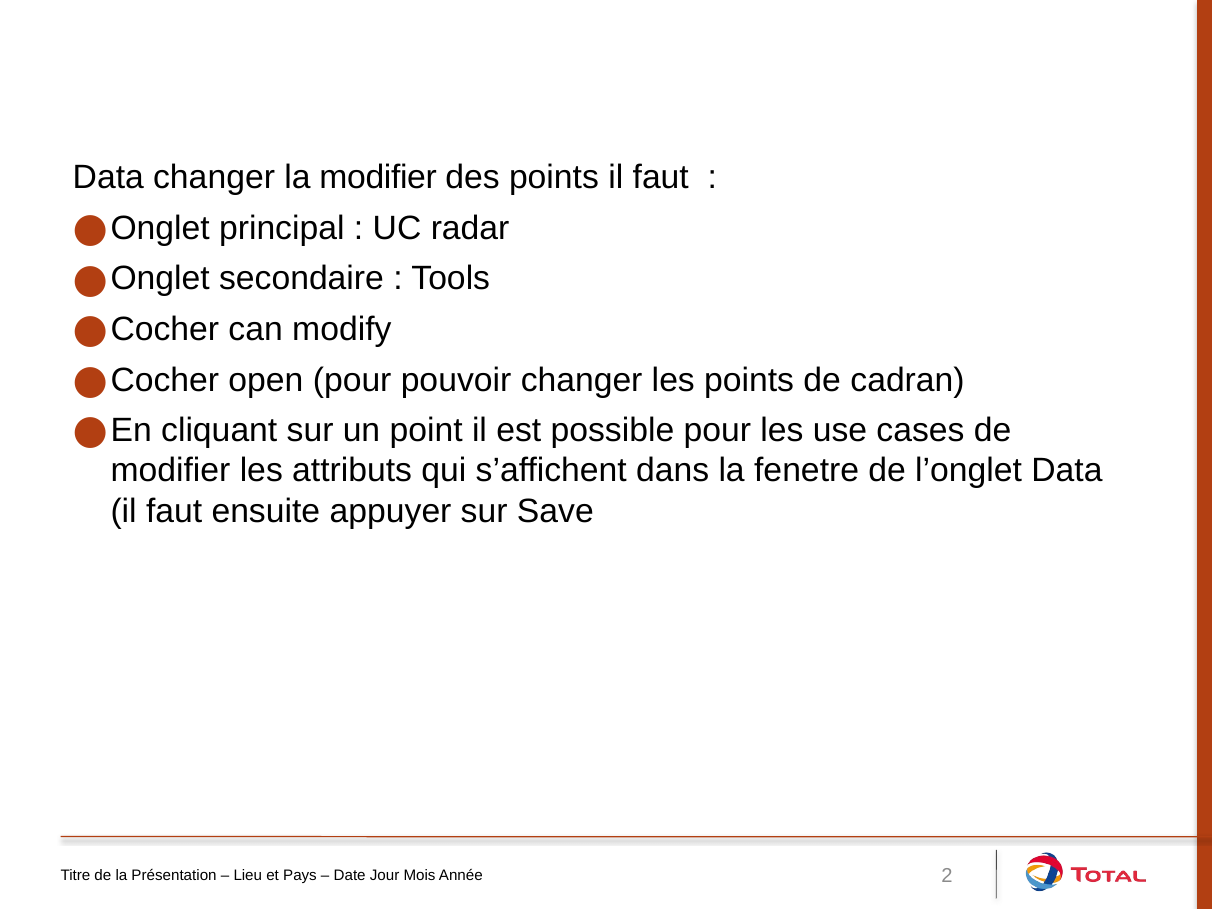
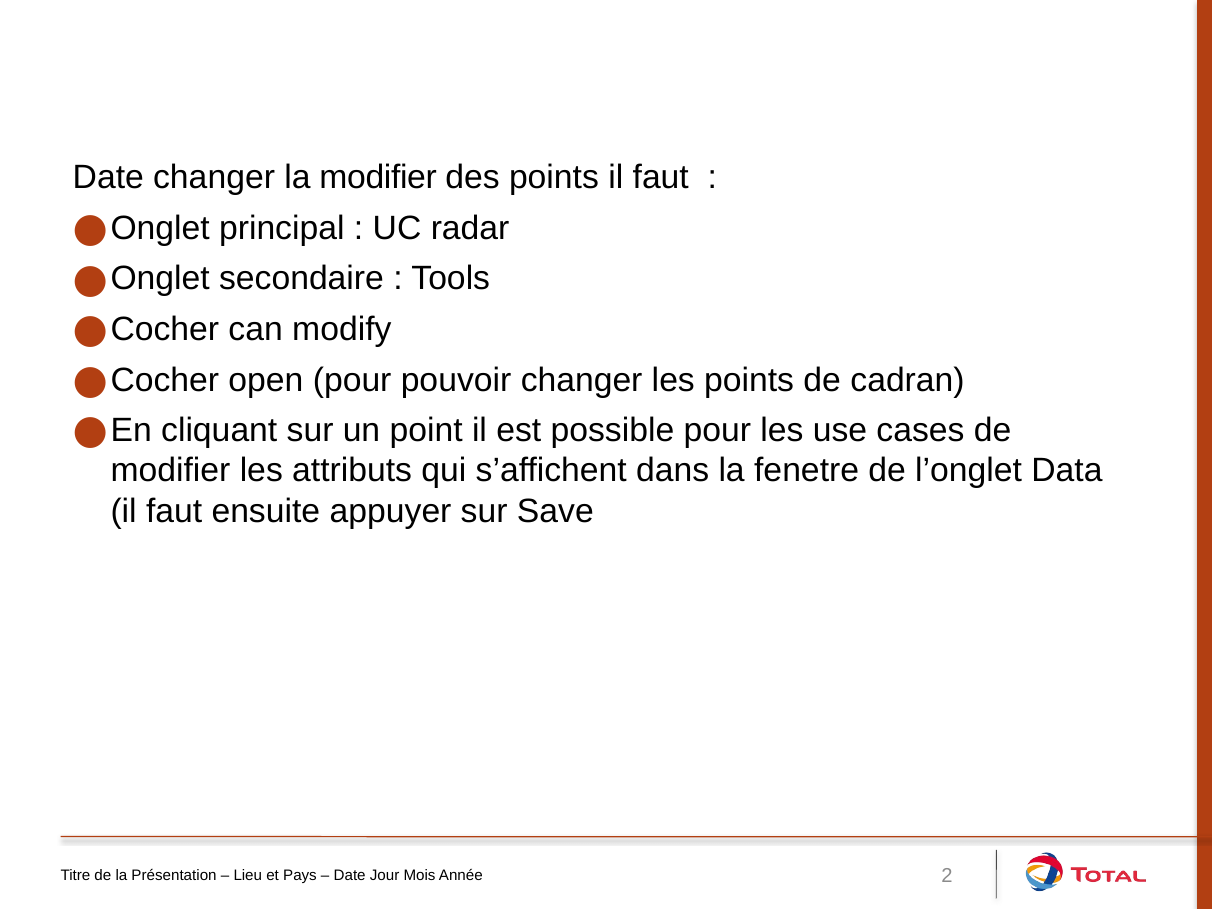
Data at (108, 178): Data -> Date
